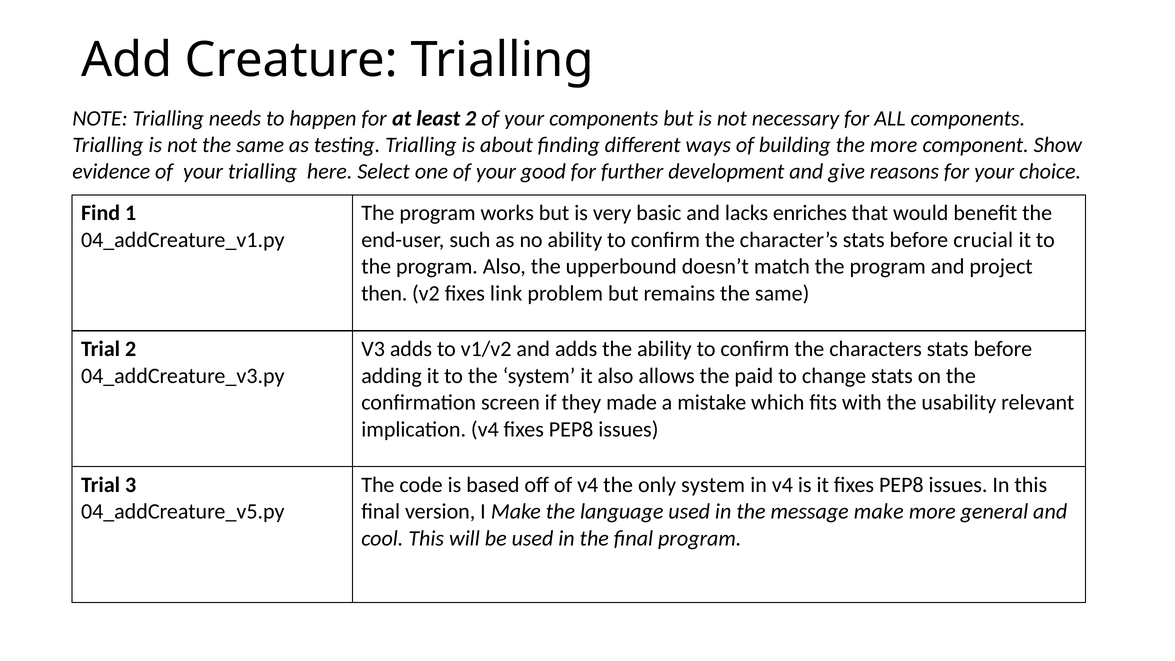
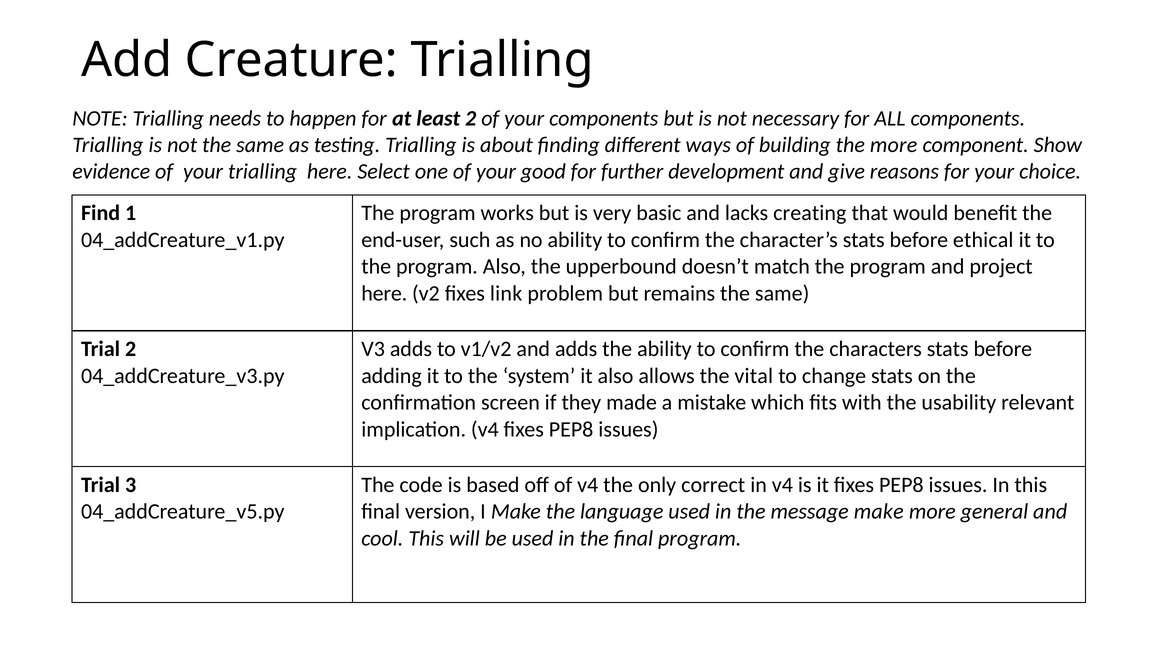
enriches: enriches -> creating
crucial: crucial -> ethical
then at (384, 294): then -> here
paid: paid -> vital
only system: system -> correct
